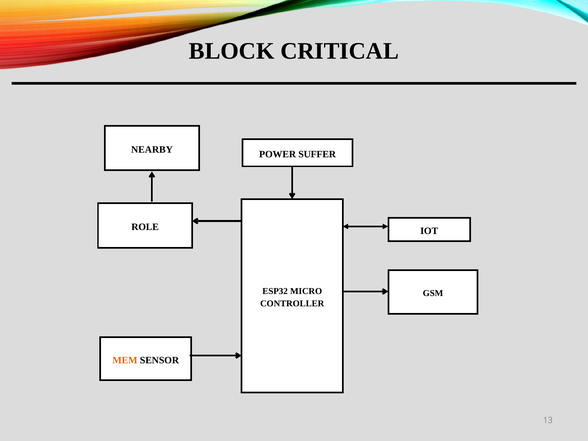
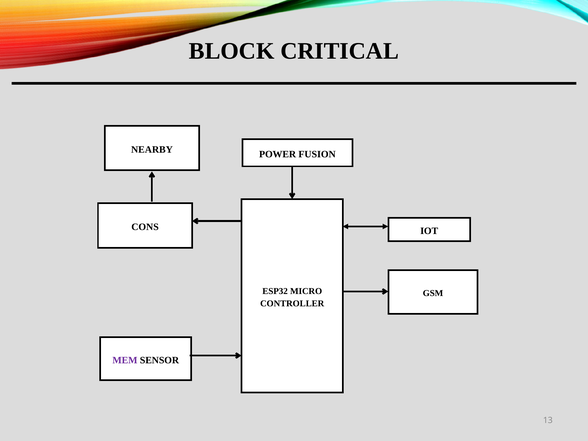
SUFFER: SUFFER -> FUSION
ROLE: ROLE -> CONS
MEM colour: orange -> purple
